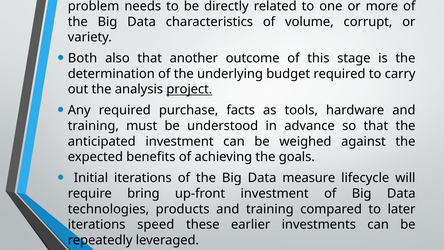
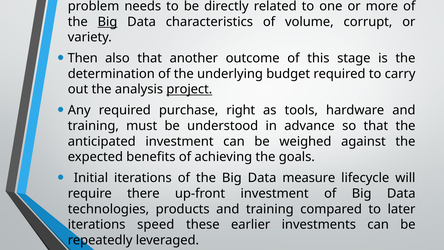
Big at (108, 22) underline: none -> present
Both: Both -> Then
facts: facts -> right
bring: bring -> there
